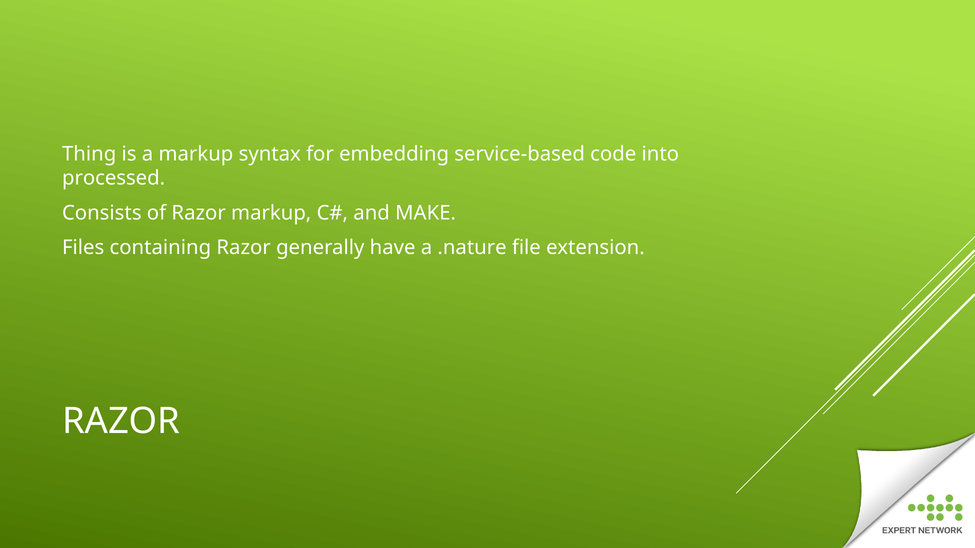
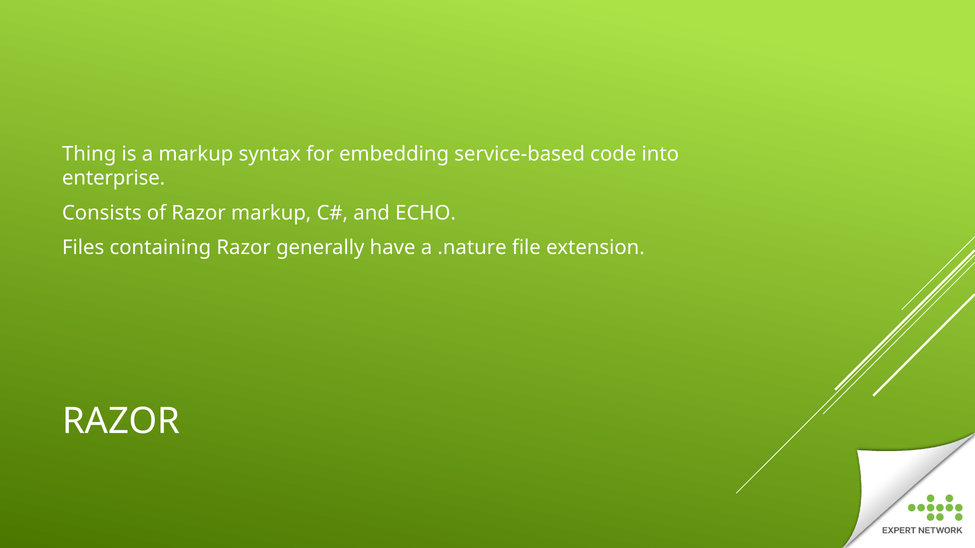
processed: processed -> enterprise
MAKE: MAKE -> ECHO
